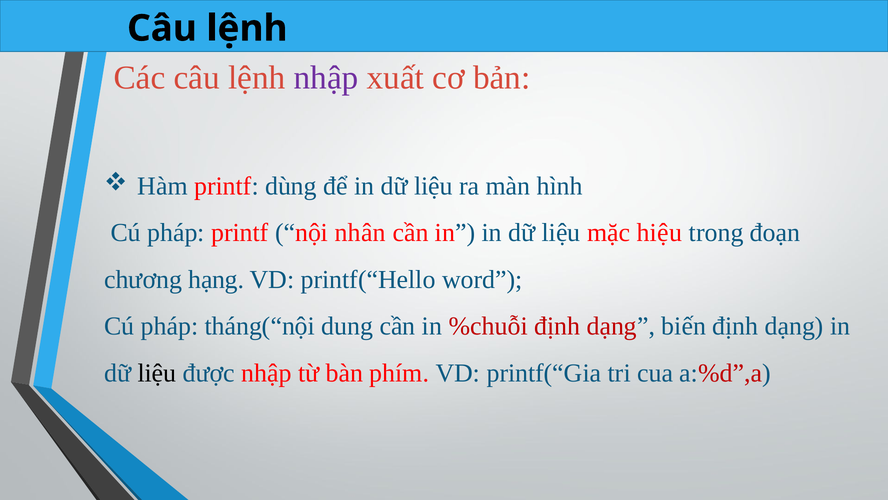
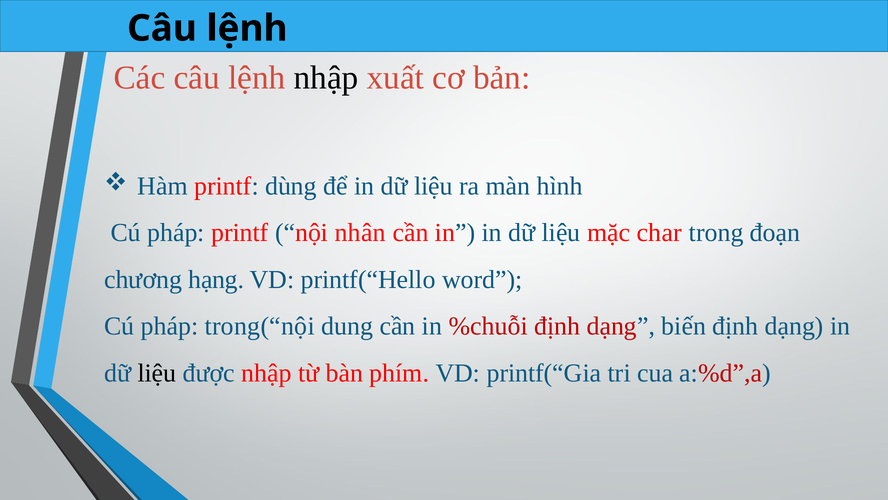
nhập at (326, 78) colour: purple -> black
hiệu: hiệu -> char
tháng(“nội: tháng(“nội -> trong(“nội
